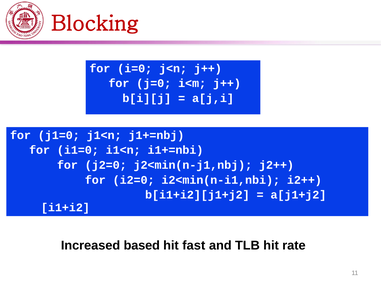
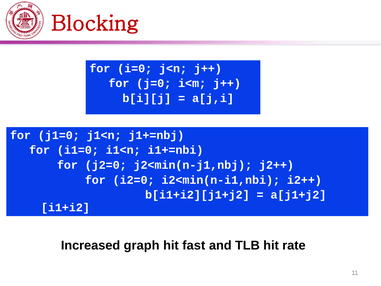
based: based -> graph
